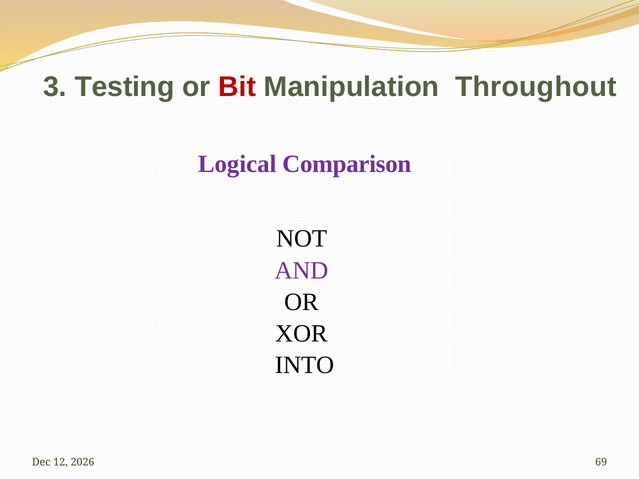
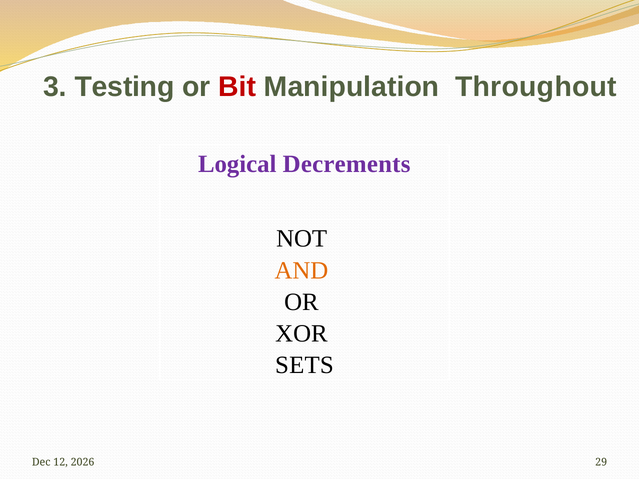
Comparison: Comparison -> Decrements
AND colour: purple -> orange
INTO: INTO -> SETS
69: 69 -> 29
